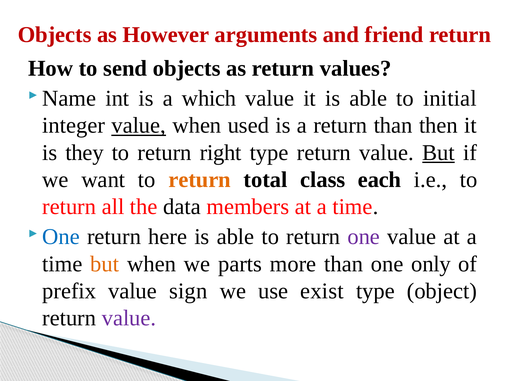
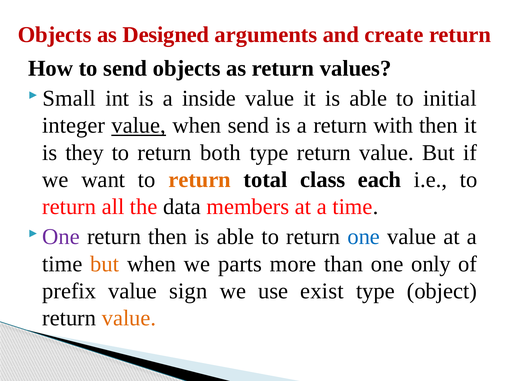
However: However -> Designed
friend: friend -> create
Name: Name -> Small
which: which -> inside
when used: used -> send
return than: than -> with
right: right -> both
But at (438, 153) underline: present -> none
One at (61, 237) colour: blue -> purple
return here: here -> then
one at (364, 237) colour: purple -> blue
value at (129, 318) colour: purple -> orange
